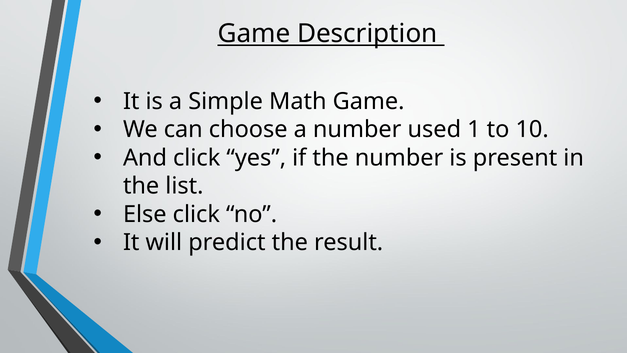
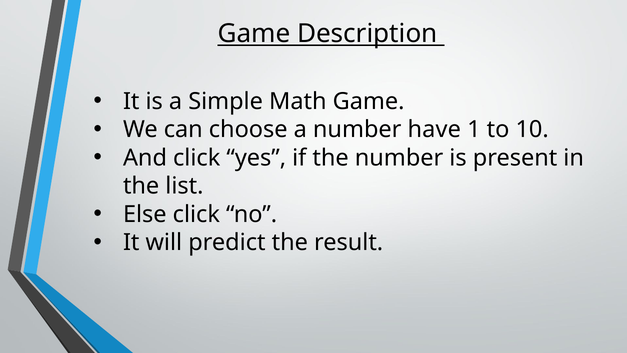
used: used -> have
